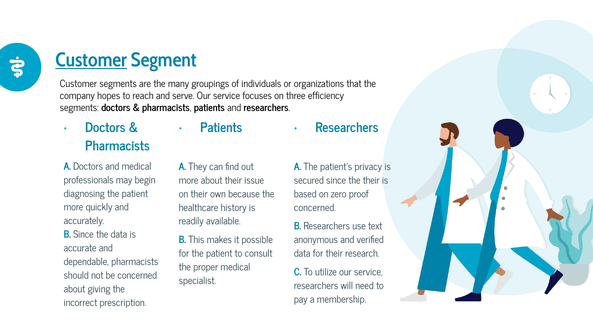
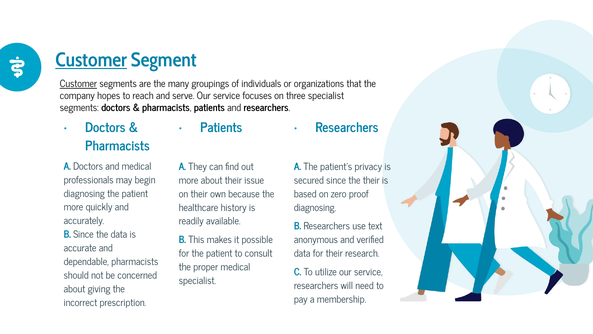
Customer at (78, 84) underline: none -> present
three efficiency: efficiency -> specialist
concerned at (315, 207): concerned -> diagnosing
